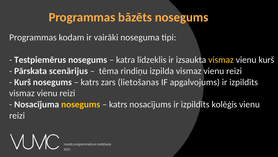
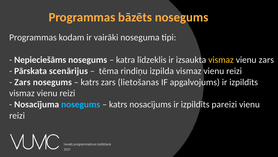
Testpiemērus: Testpiemērus -> Nepieciešāms
vienu kurš: kurš -> zars
Kurš at (23, 82): Kurš -> Zars
nosegums at (81, 104) colour: yellow -> light blue
kolēģis: kolēģis -> pareizi
